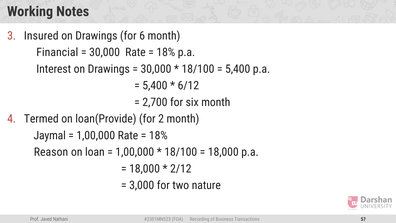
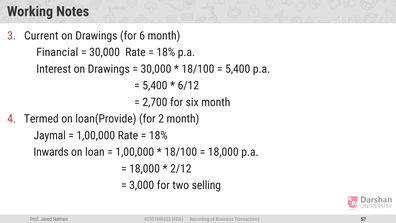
Insured: Insured -> Current
Reason: Reason -> Inwards
nature: nature -> selling
